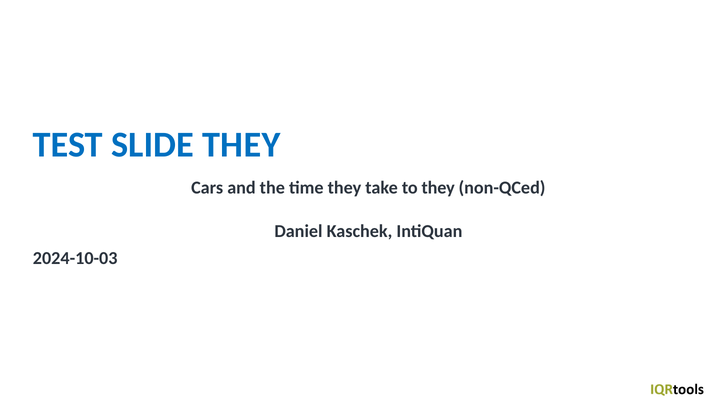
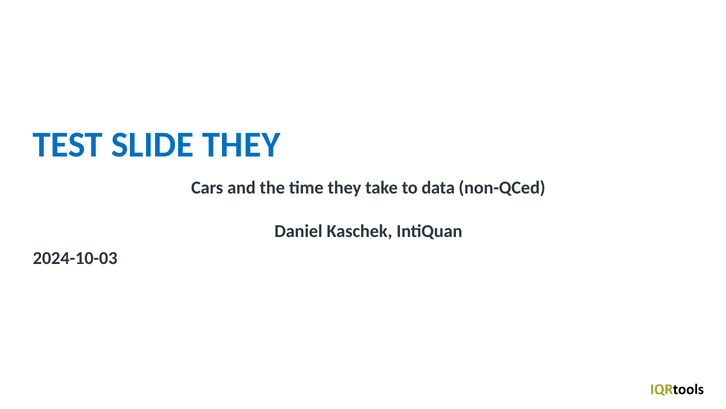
to they: they -> data
